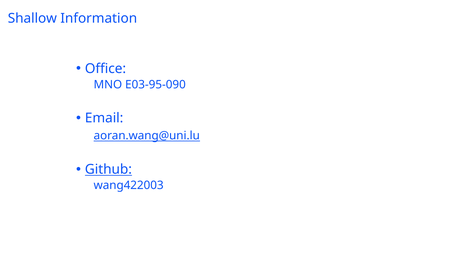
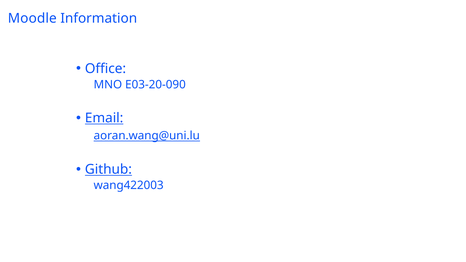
Shallow: Shallow -> Moodle
E03-95-090: E03-95-090 -> E03-20-090
Email underline: none -> present
